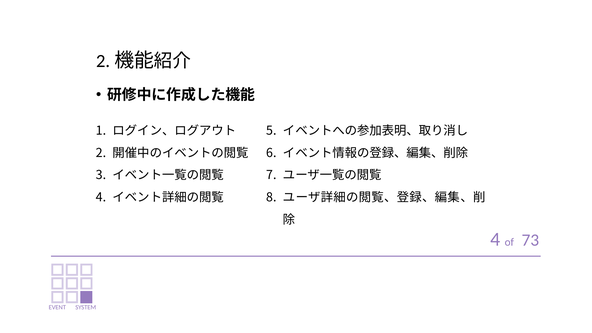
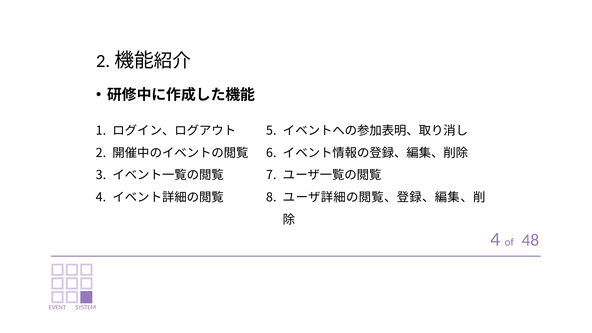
73: 73 -> 48
